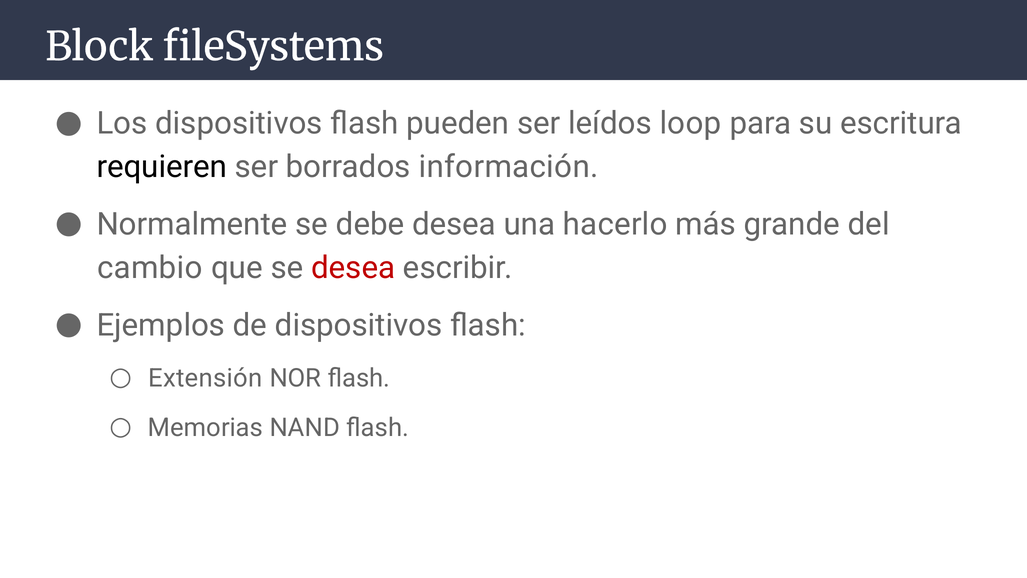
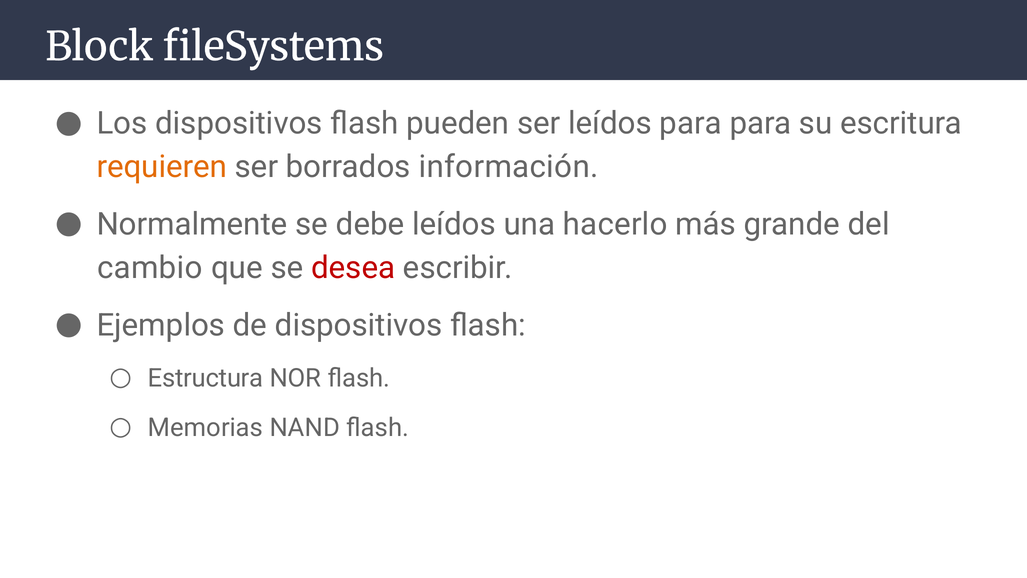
leídos loop: loop -> para
requieren colour: black -> orange
debe desea: desea -> leídos
Extensión: Extensión -> Estructura
